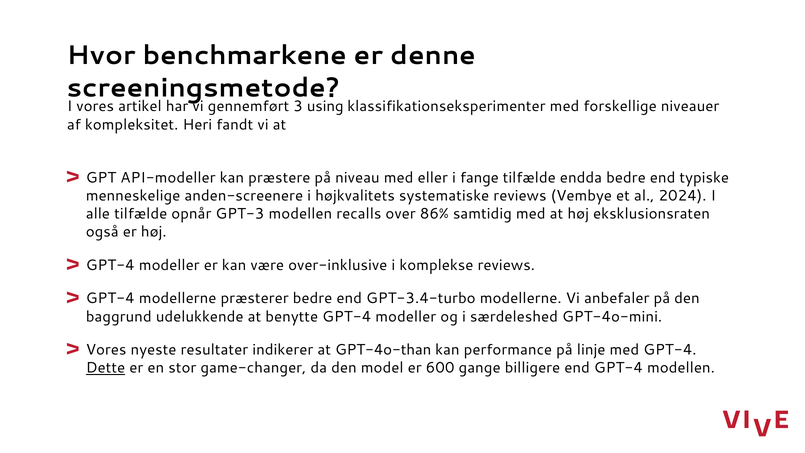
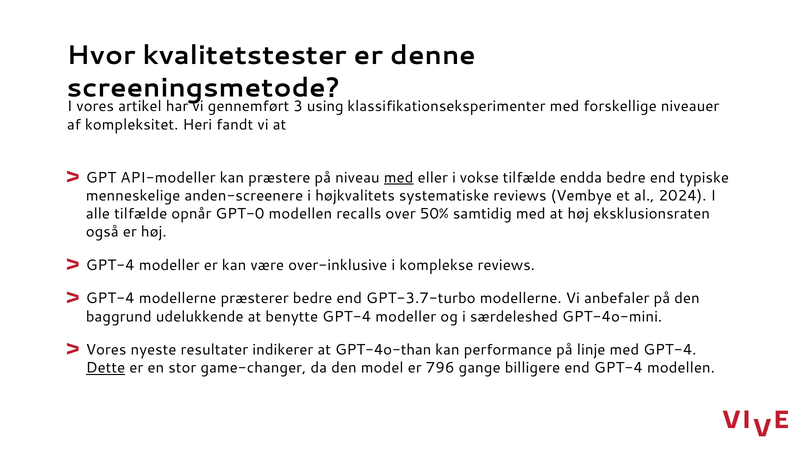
benchmarkene: benchmarkene -> kvalitetstester
med at (399, 178) underline: none -> present
fange: fange -> vokse
GPT-3: GPT-3 -> GPT-0
86%: 86% -> 50%
GPT-3.4-turbo: GPT-3.4-turbo -> GPT-3.7-turbo
600: 600 -> 796
